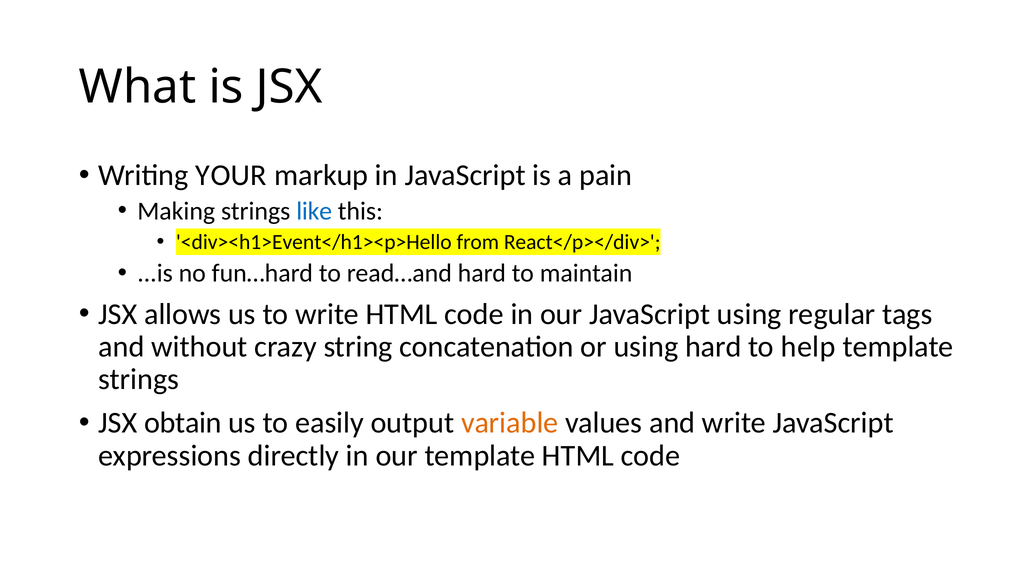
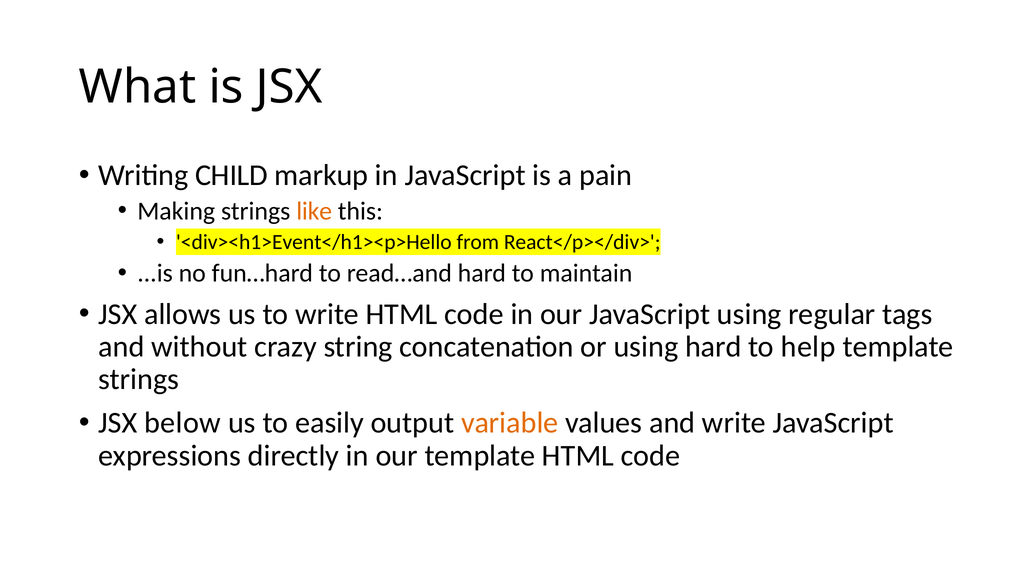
YOUR: YOUR -> CHILD
like colour: blue -> orange
obtain: obtain -> below
